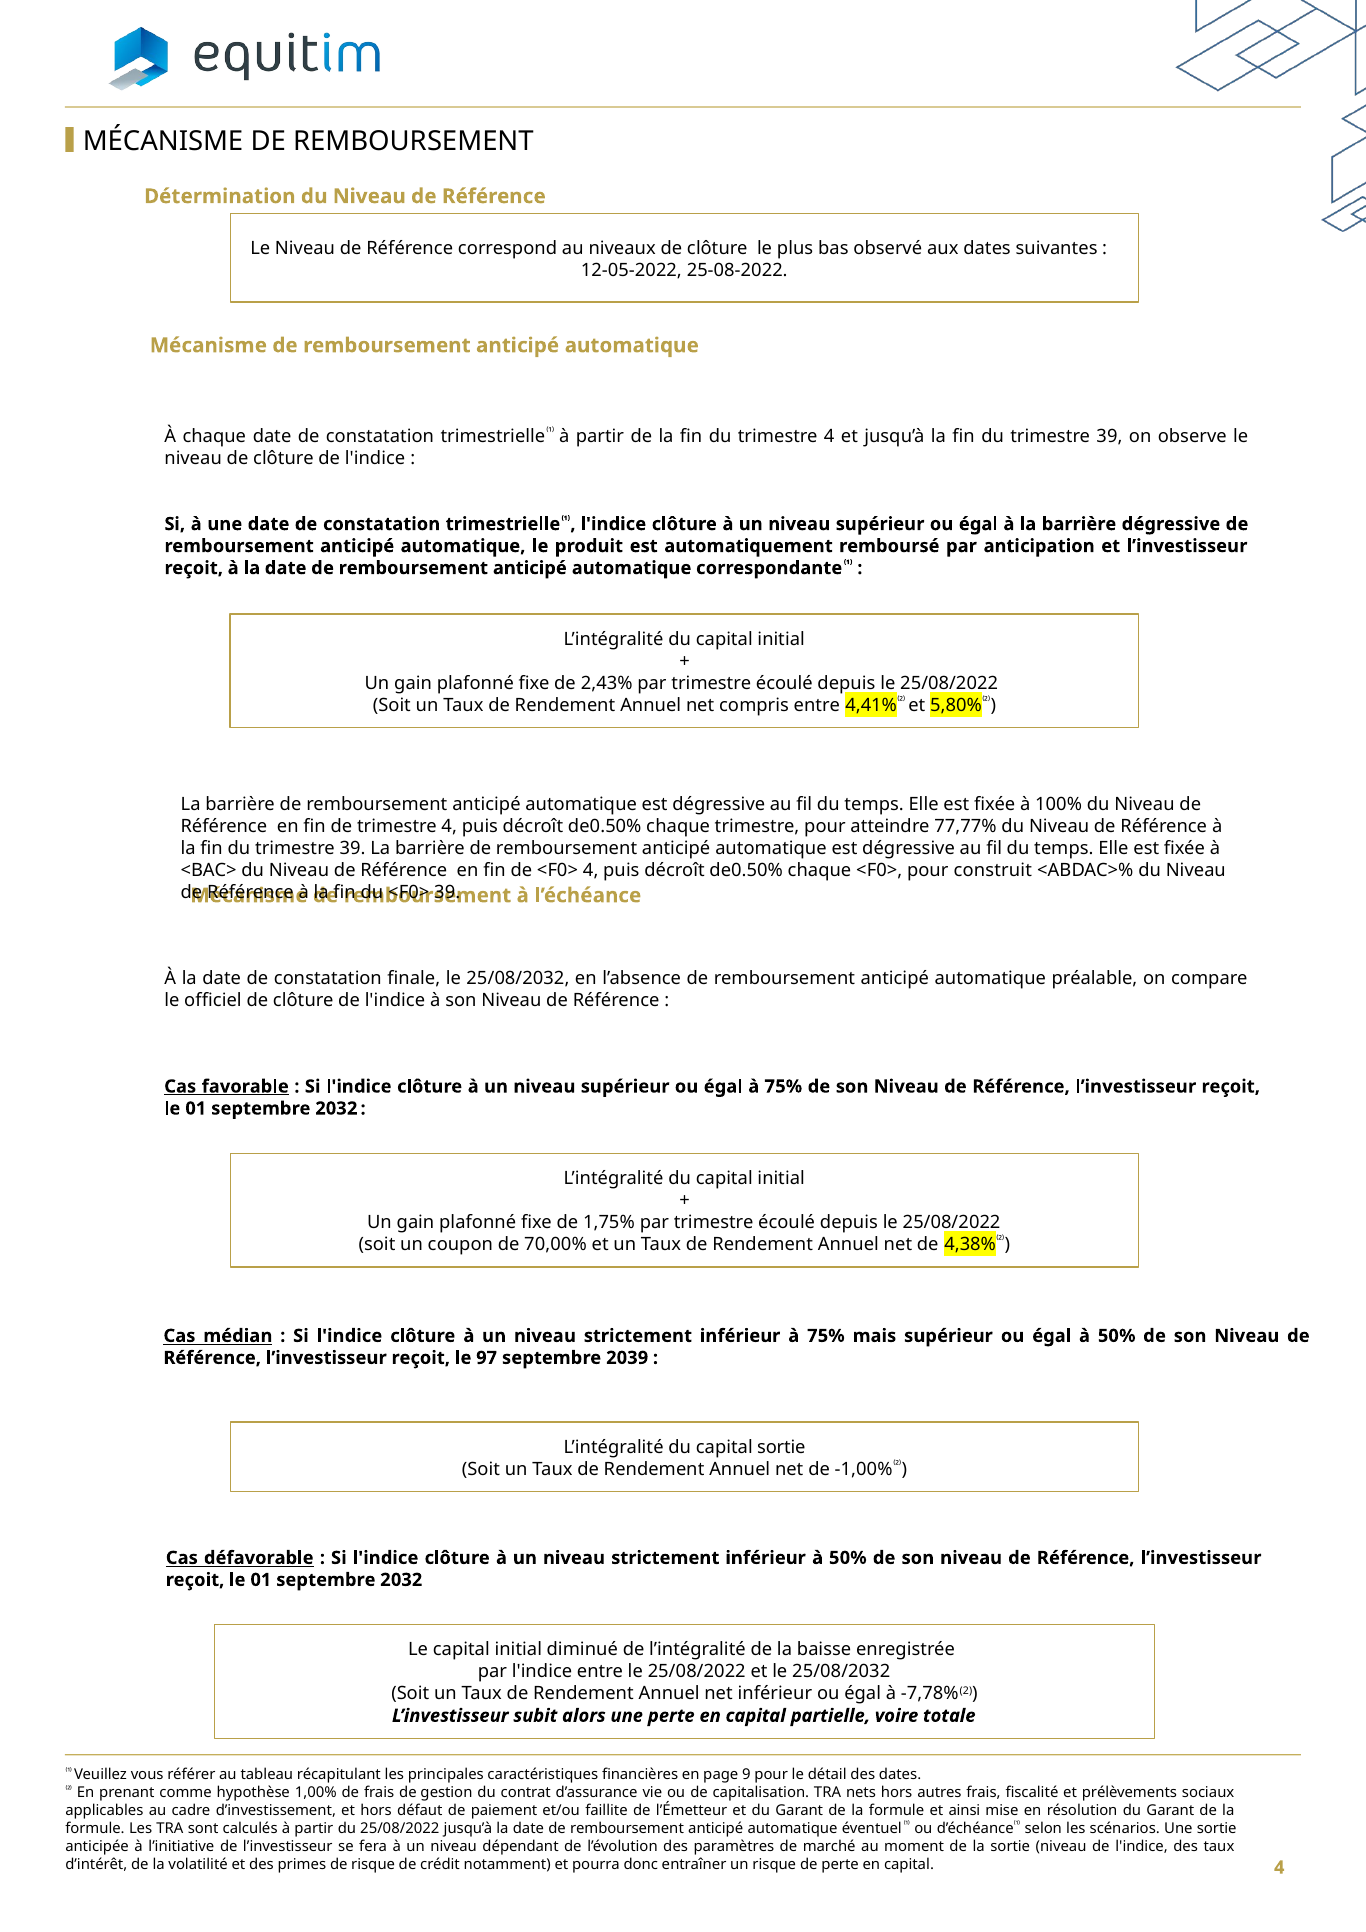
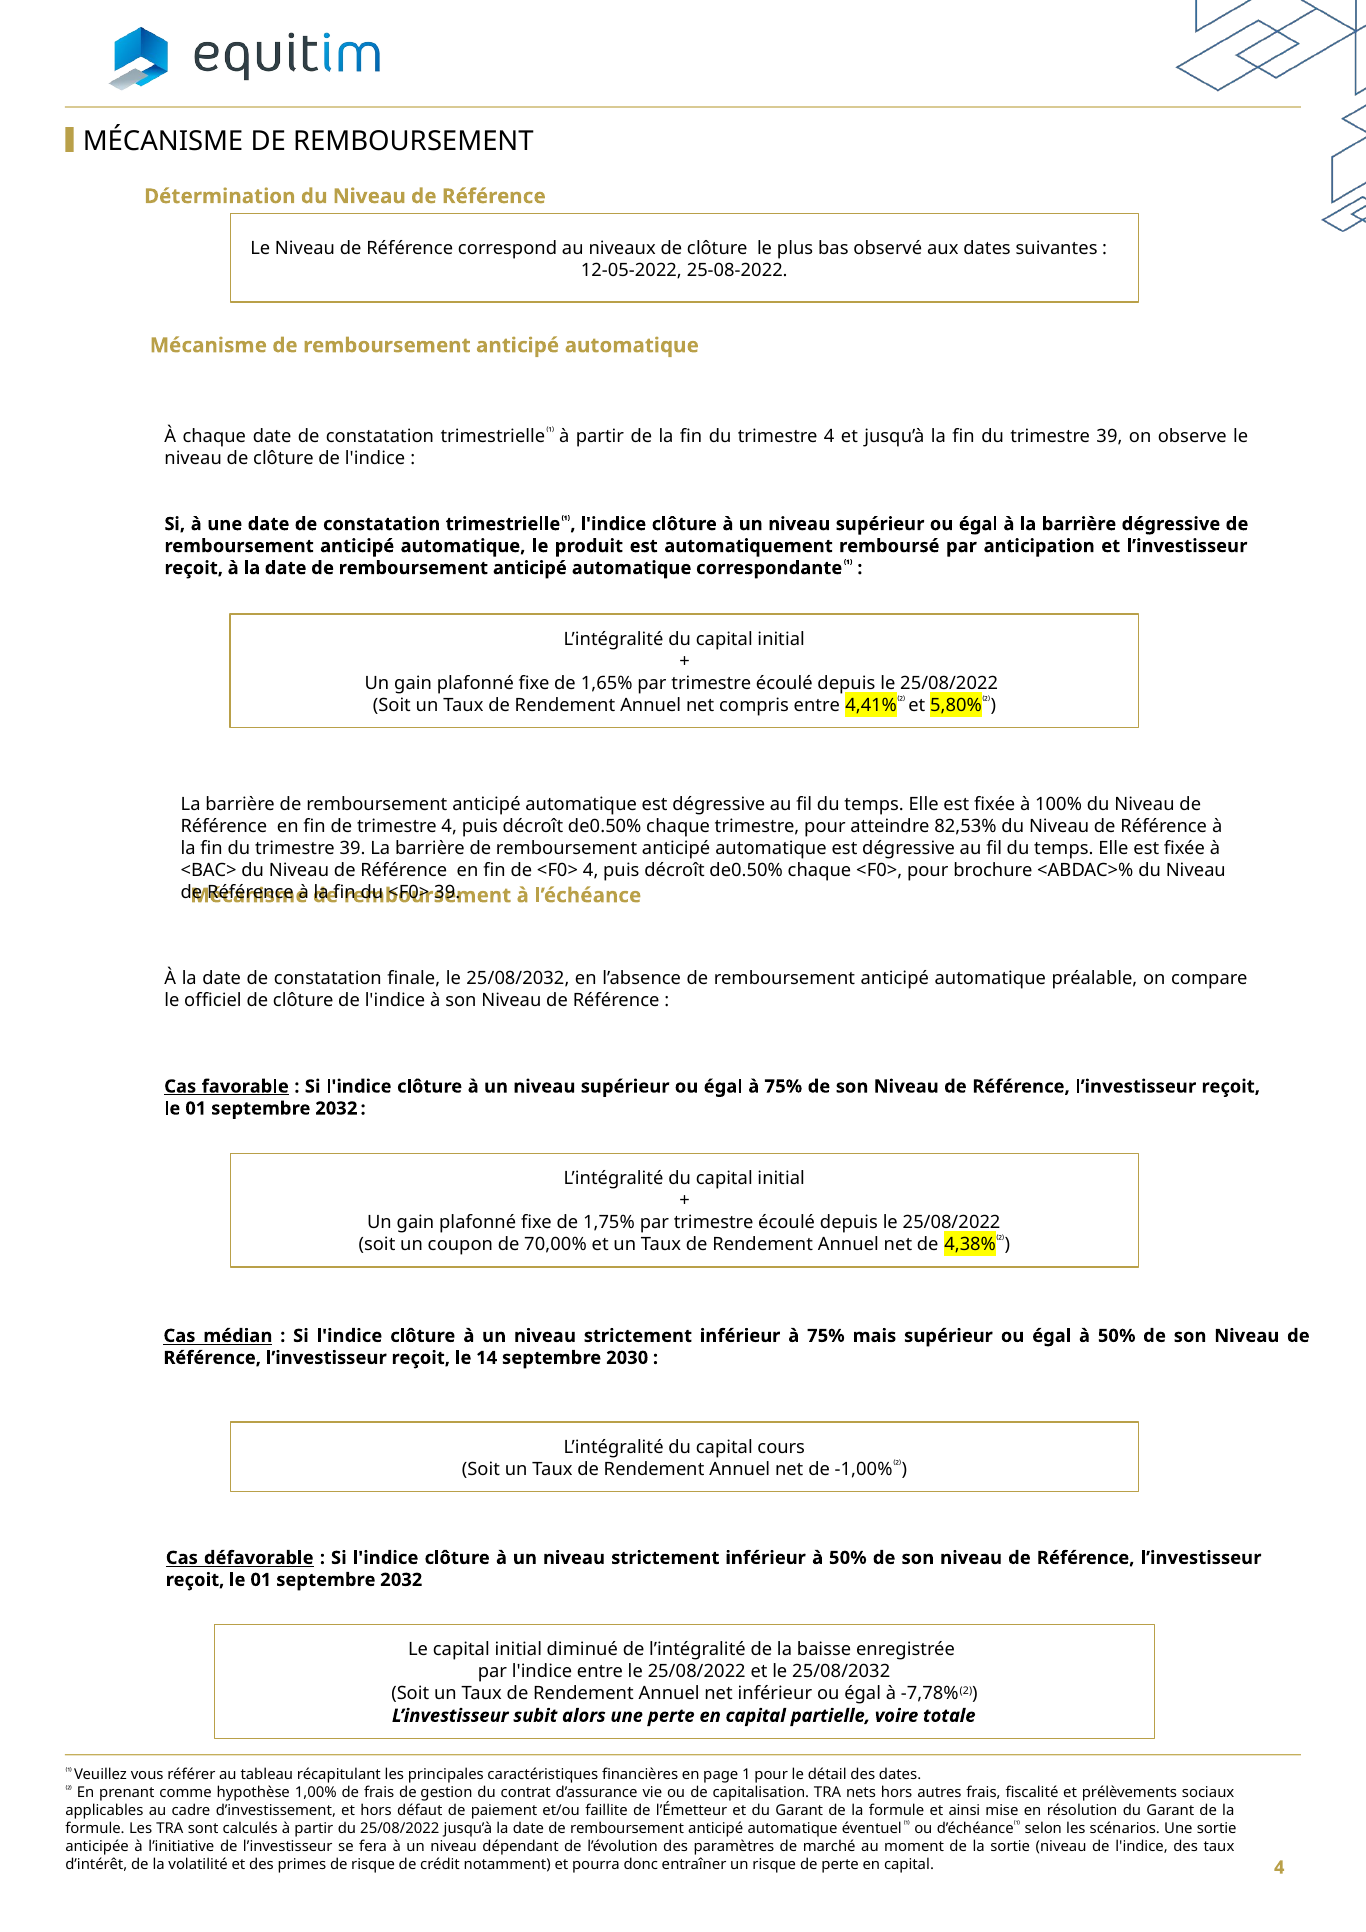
2,43%: 2,43% -> 1,65%
77,77%: 77,77% -> 82,53%
construit: construit -> brochure
97: 97 -> 14
2039: 2039 -> 2030
capital sortie: sortie -> cours
9: 9 -> 1
